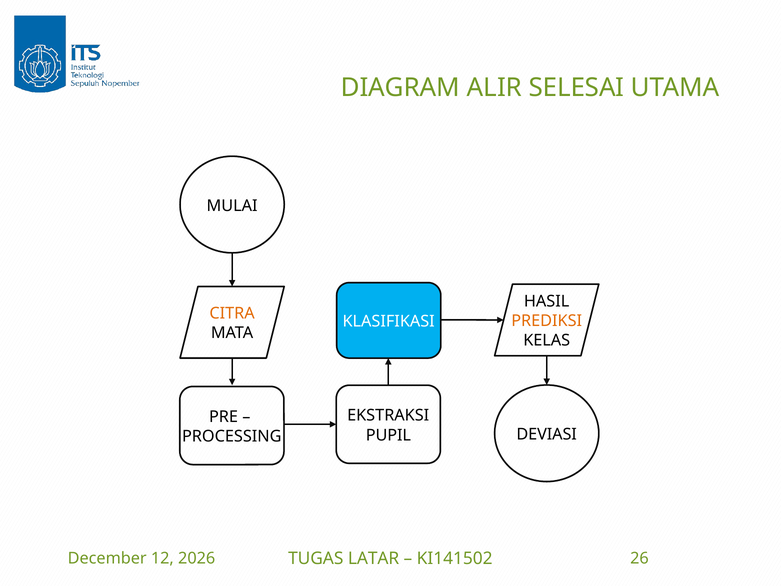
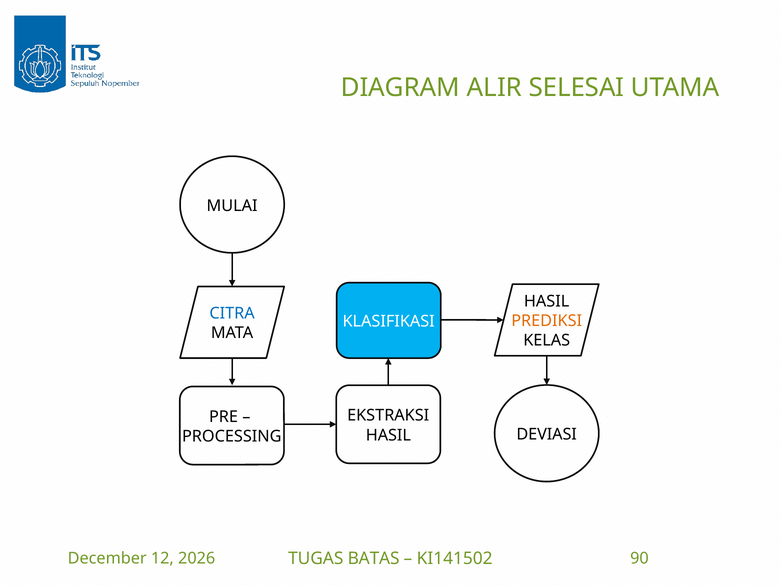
CITRA colour: orange -> blue
PUPIL at (388, 435): PUPIL -> HASIL
LATAR: LATAR -> BATAS
26: 26 -> 90
